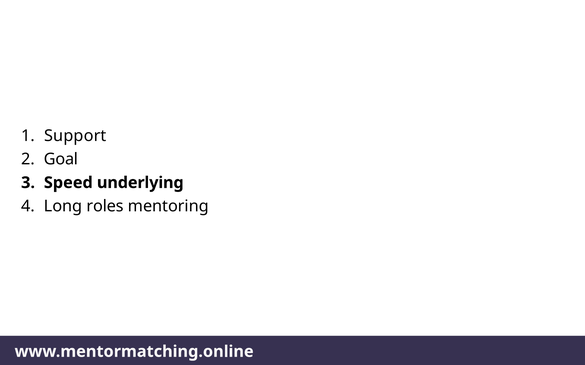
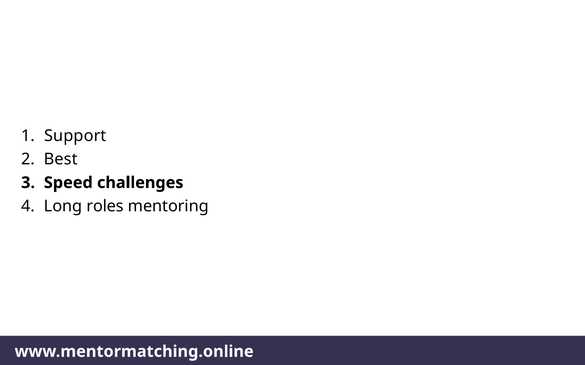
Goal: Goal -> Best
underlying: underlying -> challenges
